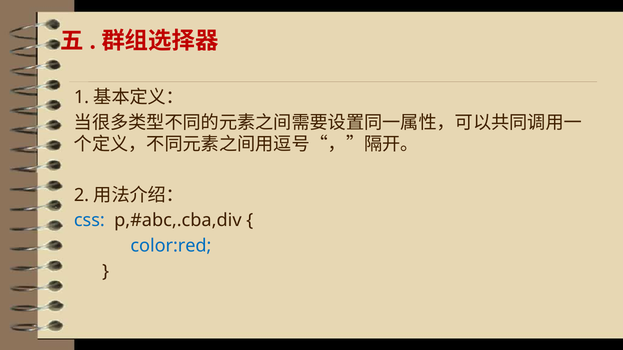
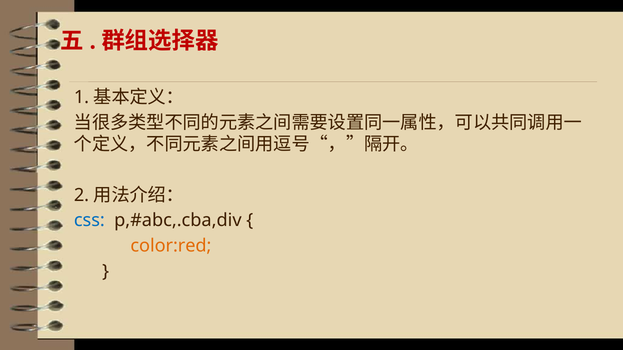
color:red colour: blue -> orange
